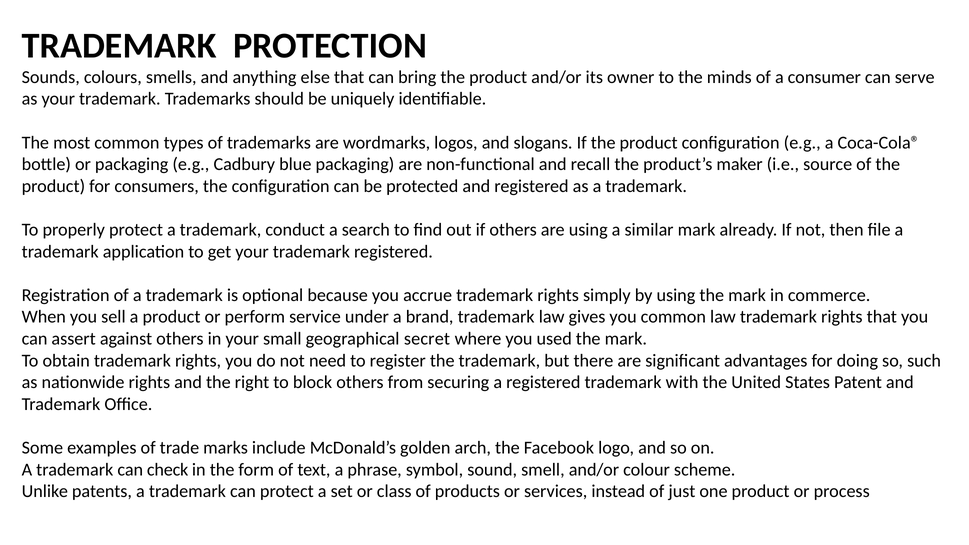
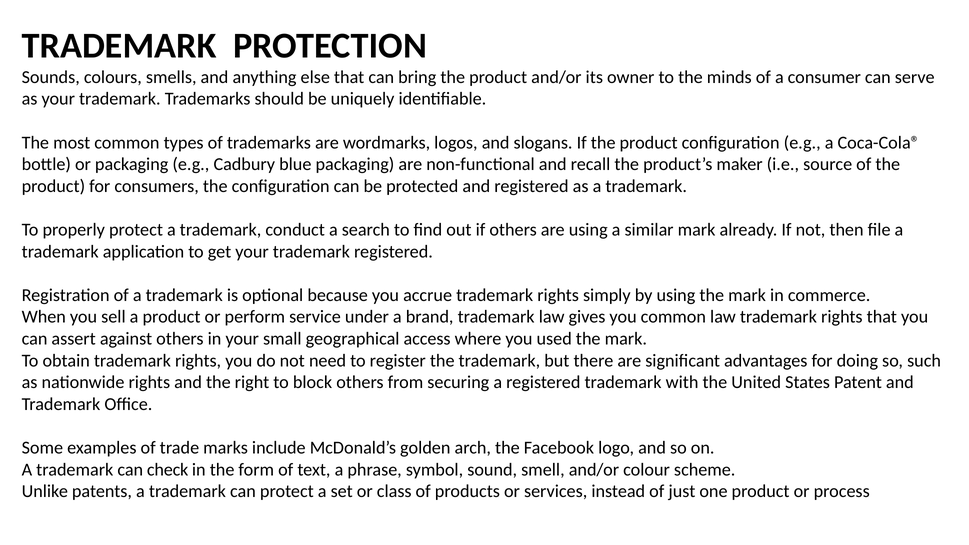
secret: secret -> access
